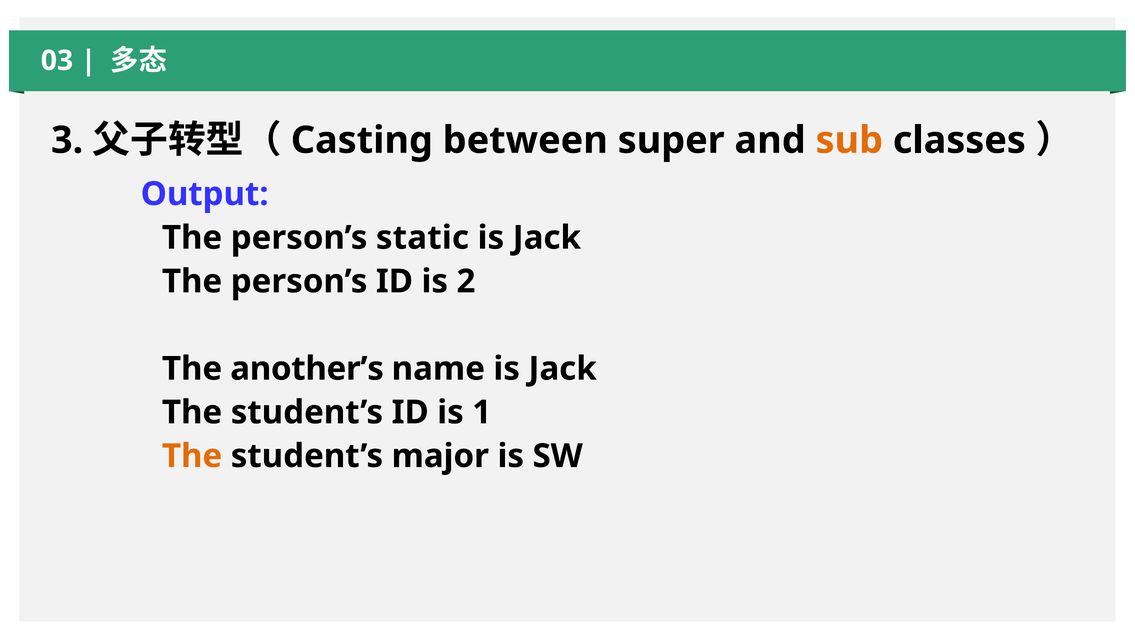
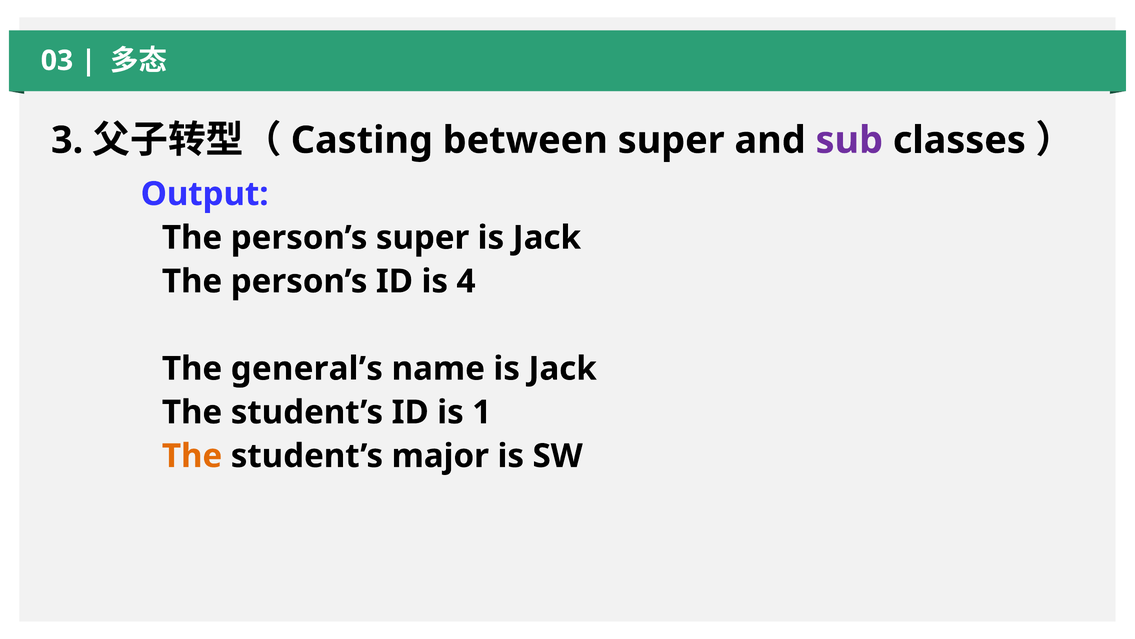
sub colour: orange -> purple
person’s static: static -> super
2: 2 -> 4
another’s: another’s -> general’s
